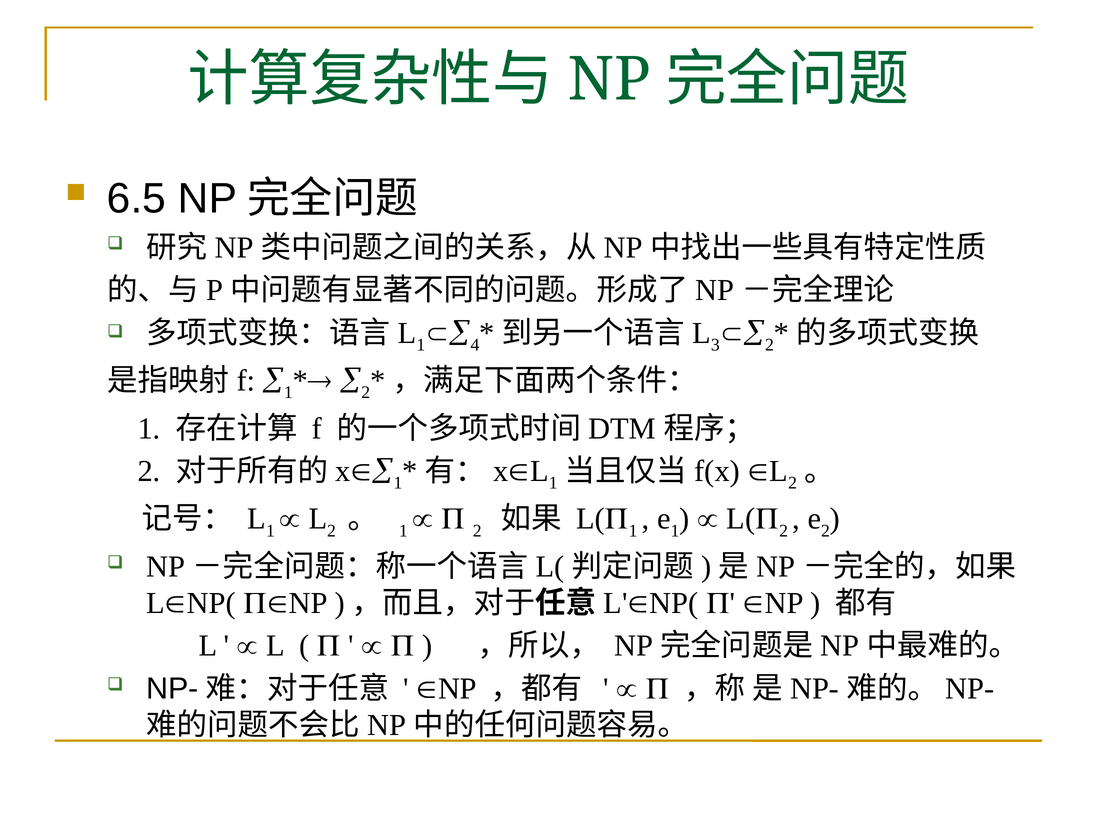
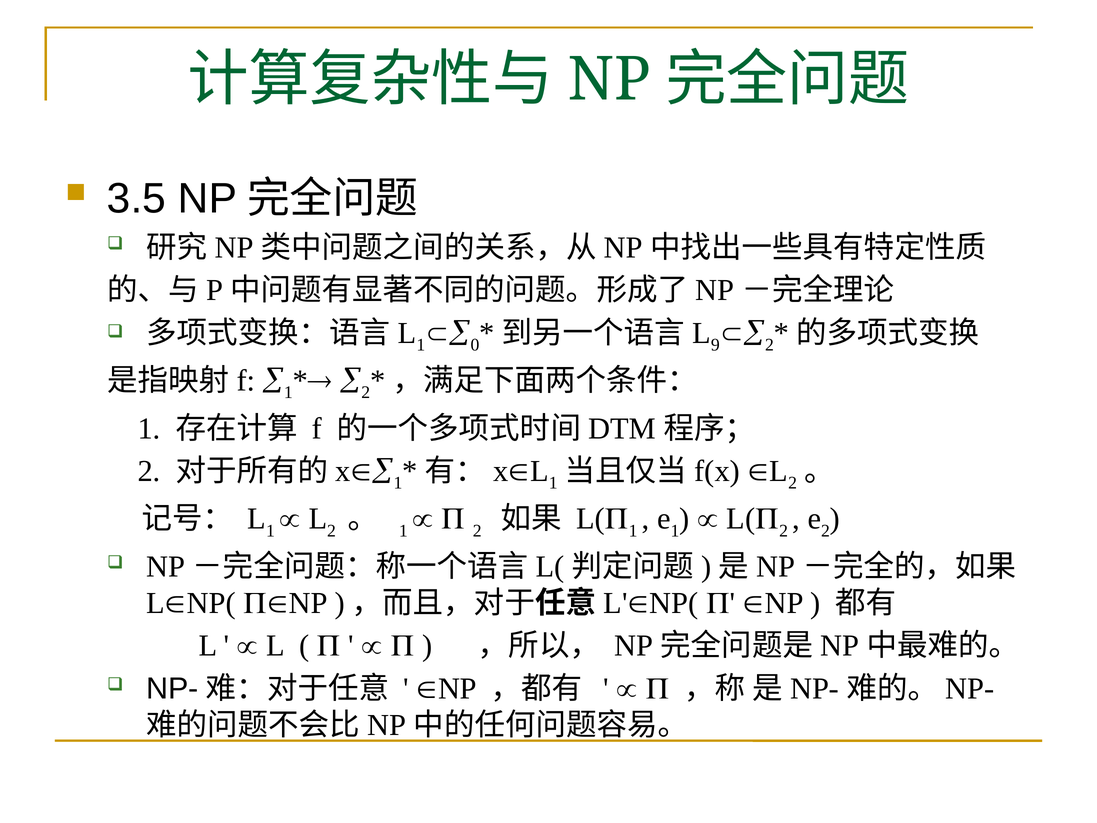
6.5: 6.5 -> 3.5
4: 4 -> 0
3: 3 -> 9
